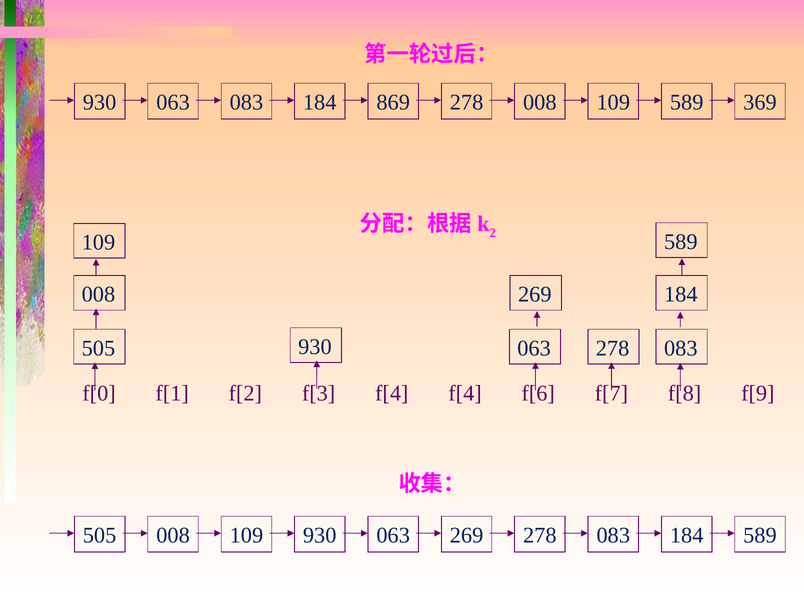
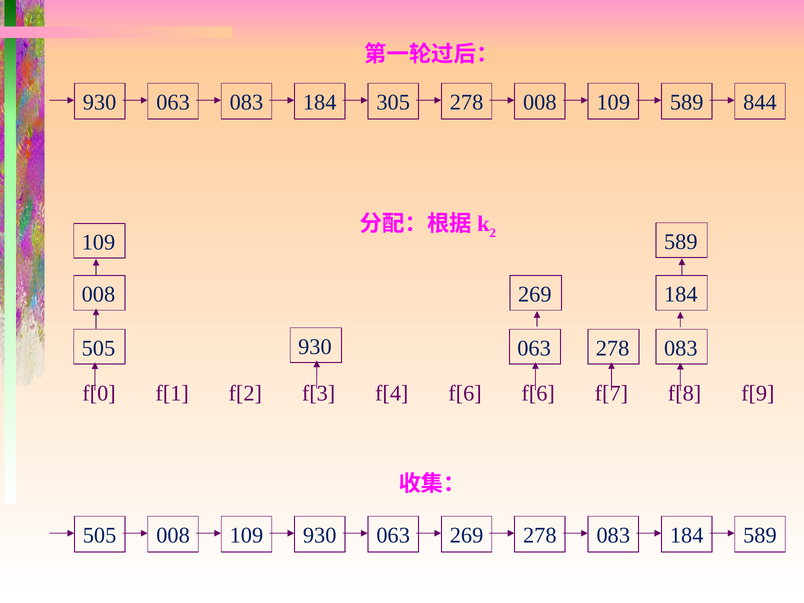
869: 869 -> 305
369: 369 -> 844
f[4 f[4: f[4 -> f[6
